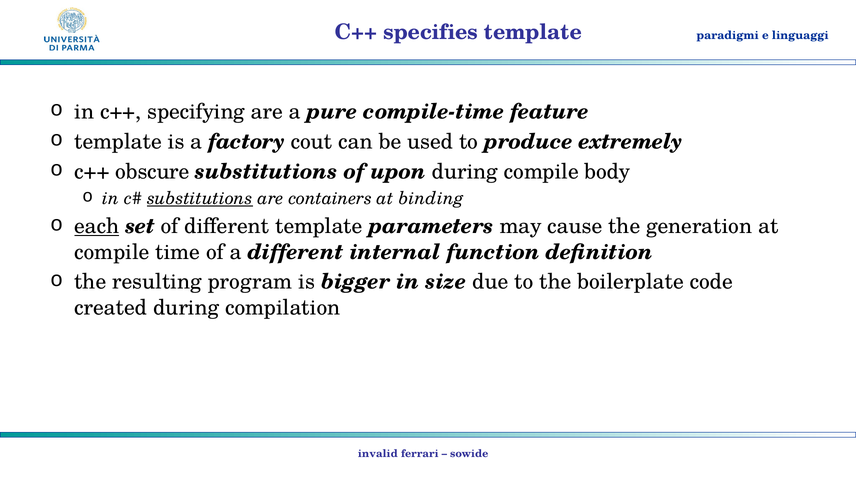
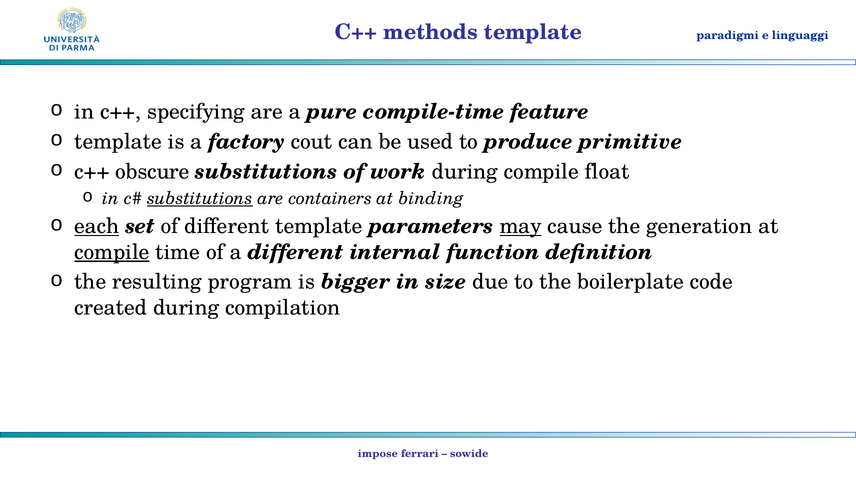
specifies: specifies -> methods
extremely: extremely -> primitive
upon: upon -> work
body: body -> float
may underline: none -> present
compile at (112, 252) underline: none -> present
invalid: invalid -> impose
